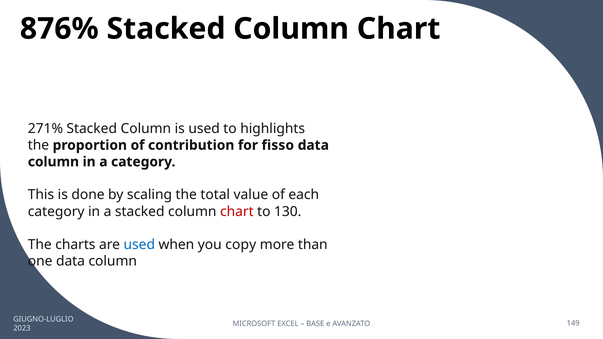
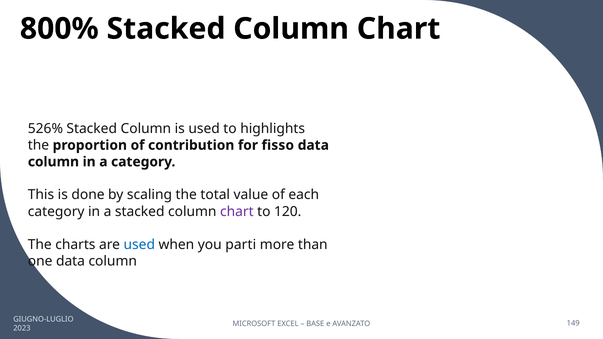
876%: 876% -> 800%
271%: 271% -> 526%
chart at (237, 212) colour: red -> purple
130: 130 -> 120
copy: copy -> parti
